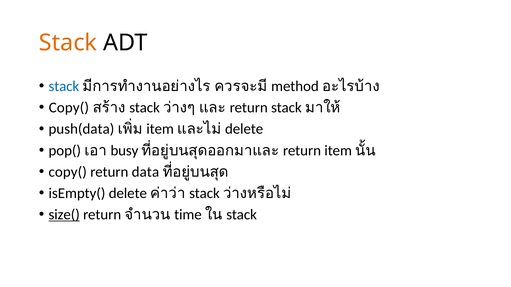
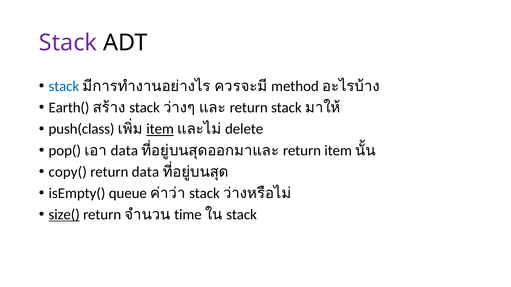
Stack at (68, 43) colour: orange -> purple
Copy( at (69, 108): Copy( -> Earth(
push(data: push(data -> push(class
item at (160, 129) underline: none -> present
busy at (124, 151): busy -> data
isEmpty( delete: delete -> queue
